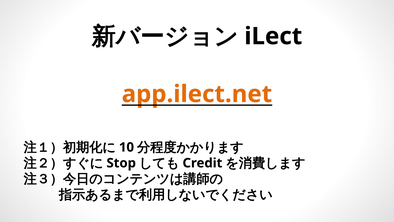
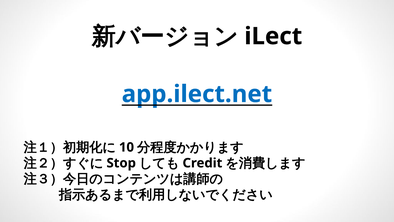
app.ilect.net colour: orange -> blue
